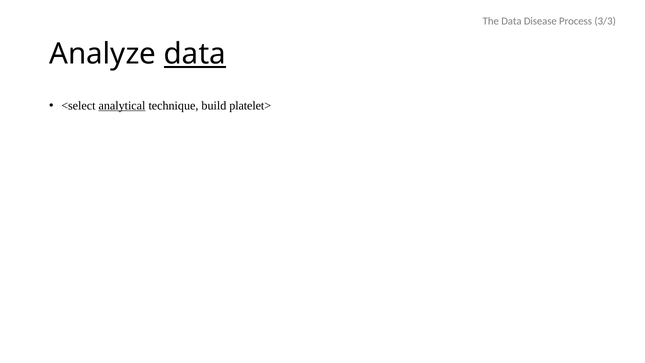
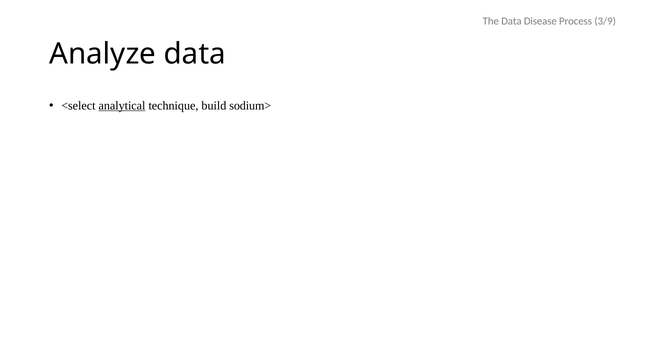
3/3: 3/3 -> 3/9
data at (195, 54) underline: present -> none
platelet>: platelet> -> sodium>
